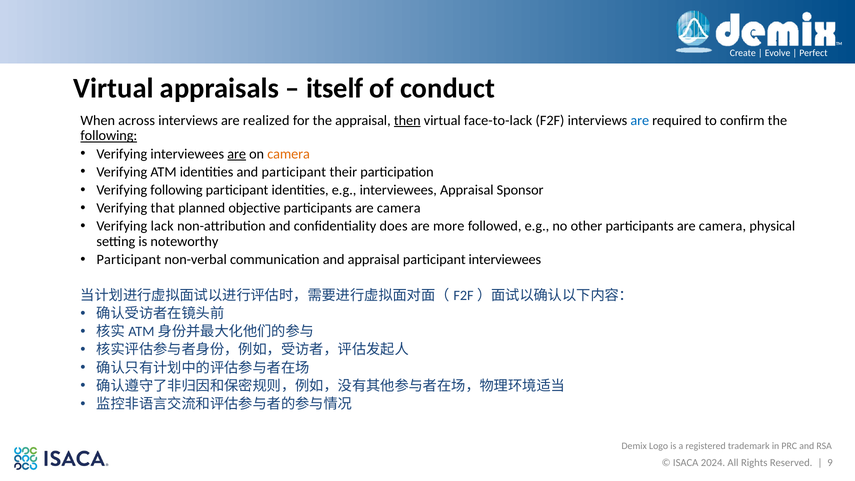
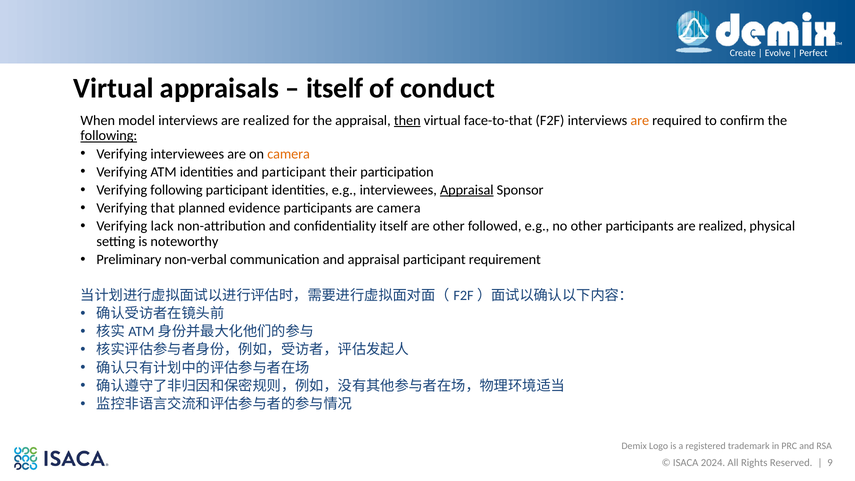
across: across -> model
face-to-lack: face-to-lack -> face-to-that
are at (640, 120) colour: blue -> orange
are at (237, 154) underline: present -> none
Appraisal at (467, 190) underline: none -> present
objective: objective -> evidence
confidentiality does: does -> itself
are more: more -> other
other participants are camera: camera -> realized
Participant at (129, 259): Participant -> Preliminary
participant interviewees: interviewees -> requirement
